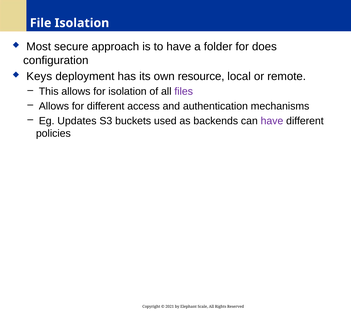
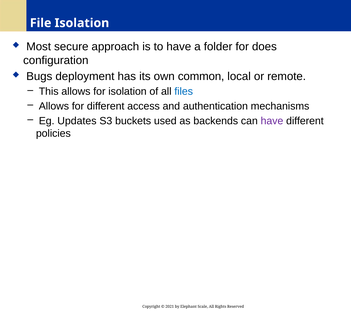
Keys: Keys -> Bugs
resource: resource -> common
files colour: purple -> blue
